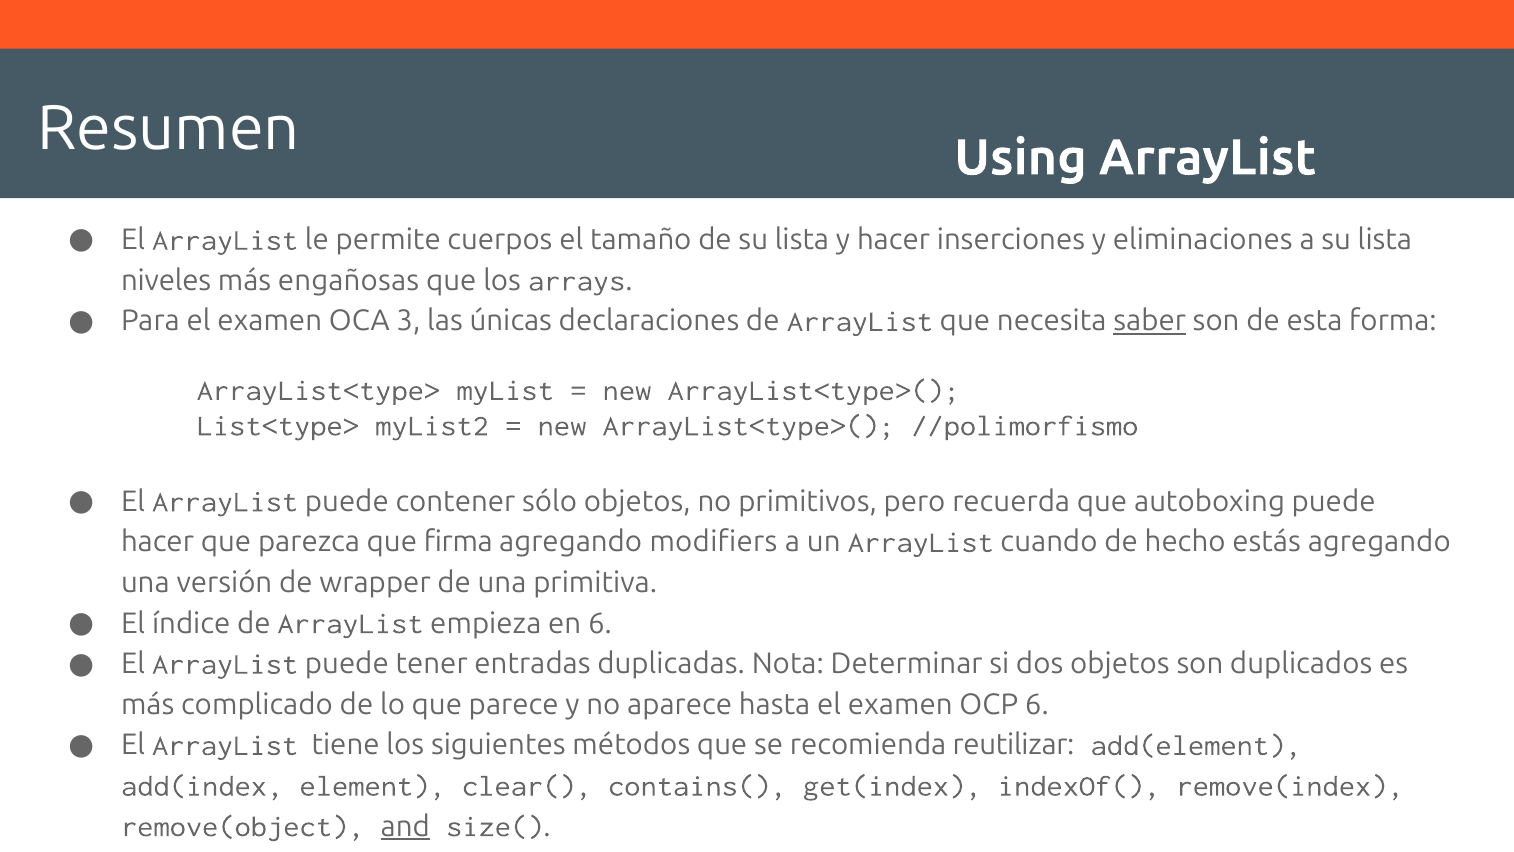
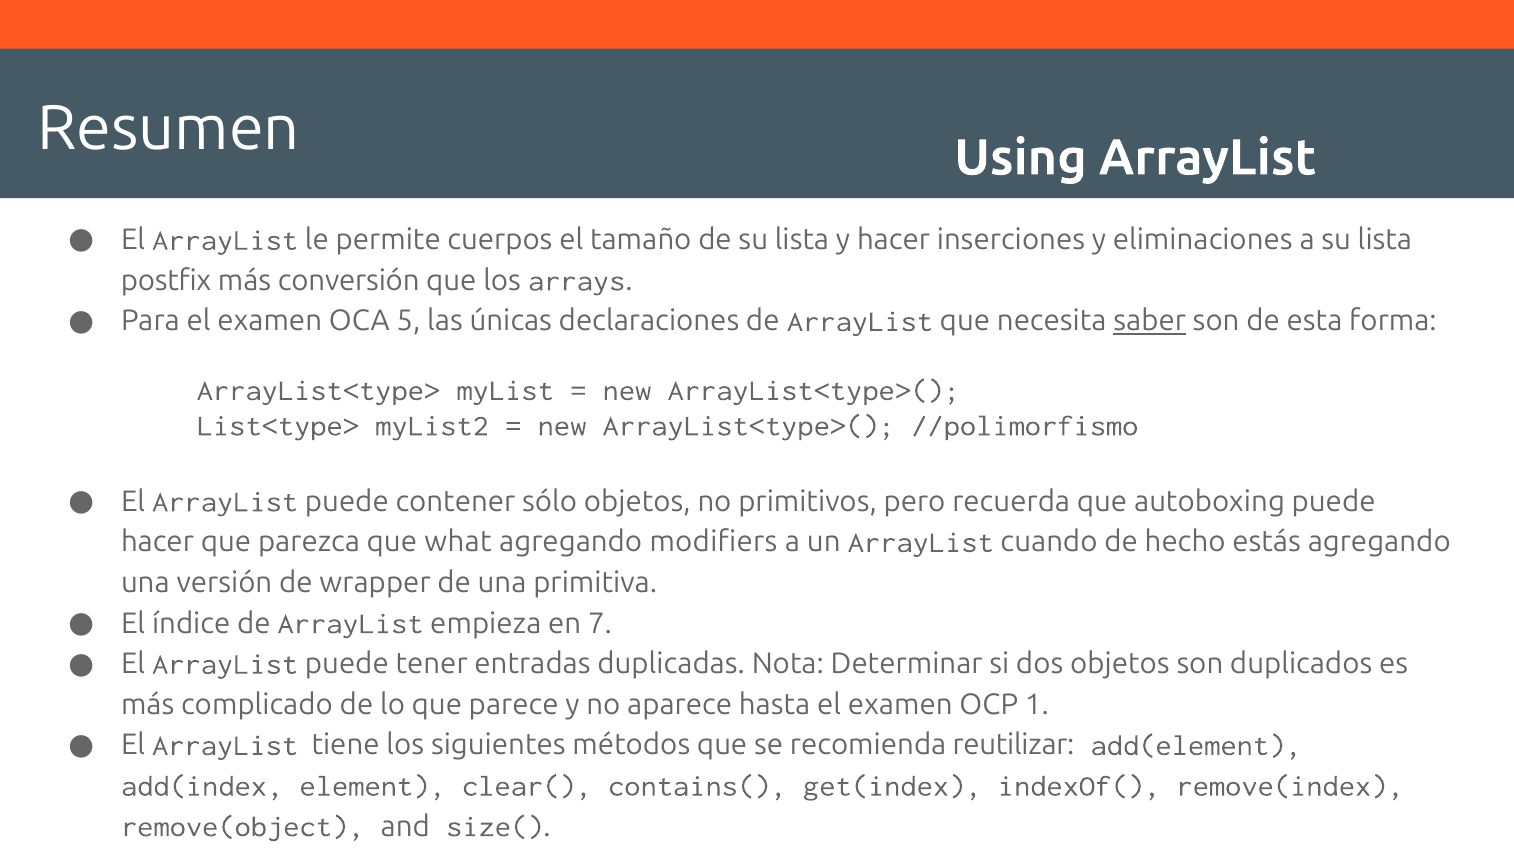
niveles: niveles -> postfix
engañosas: engañosas -> conversión
3: 3 -> 5
firma: firma -> what
en 6: 6 -> 7
OCP 6: 6 -> 1
and underline: present -> none
